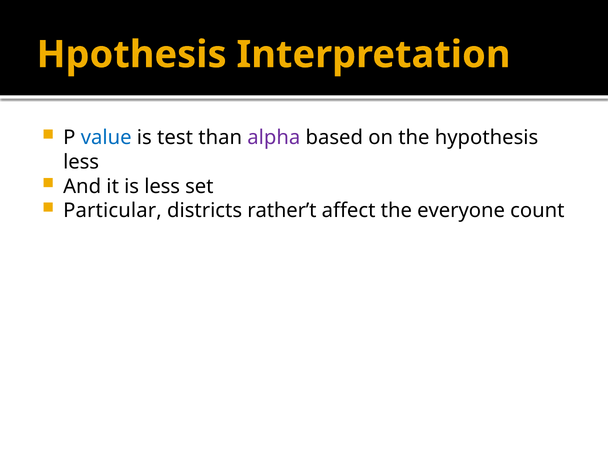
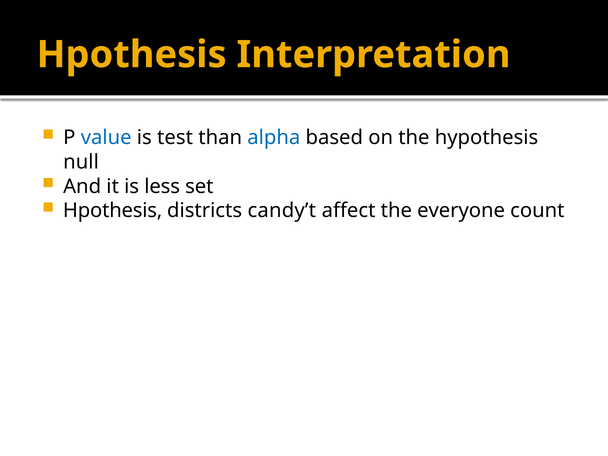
alpha colour: purple -> blue
less at (81, 162): less -> null
Particular at (112, 211): Particular -> Hpothesis
rather’t: rather’t -> candy’t
